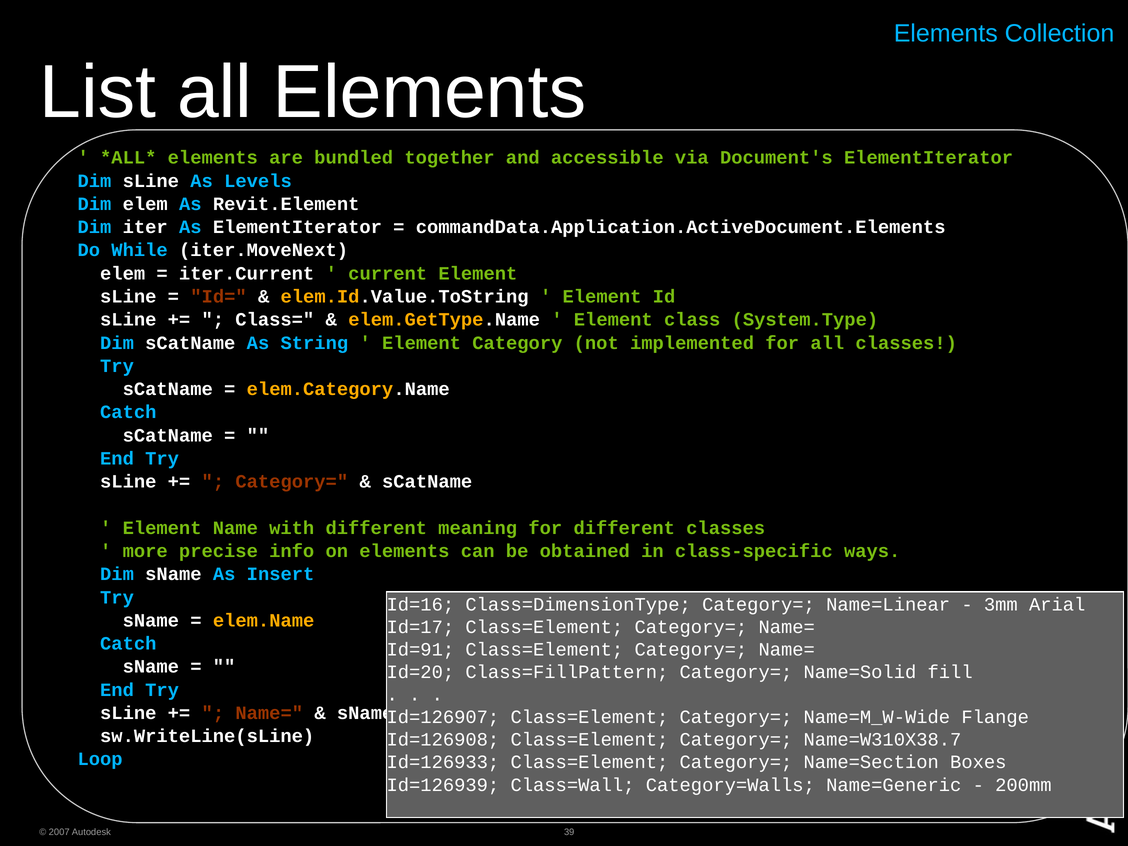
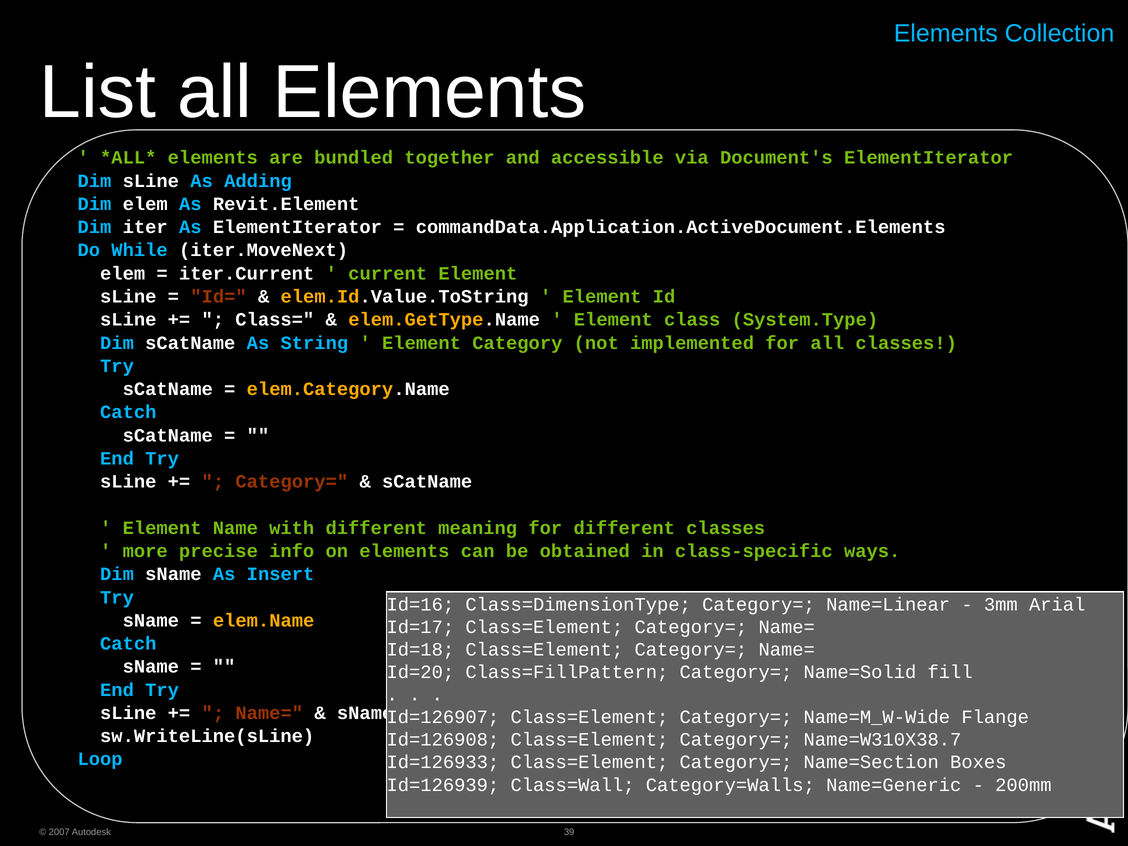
Levels: Levels -> Adding
Id=91: Id=91 -> Id=18
